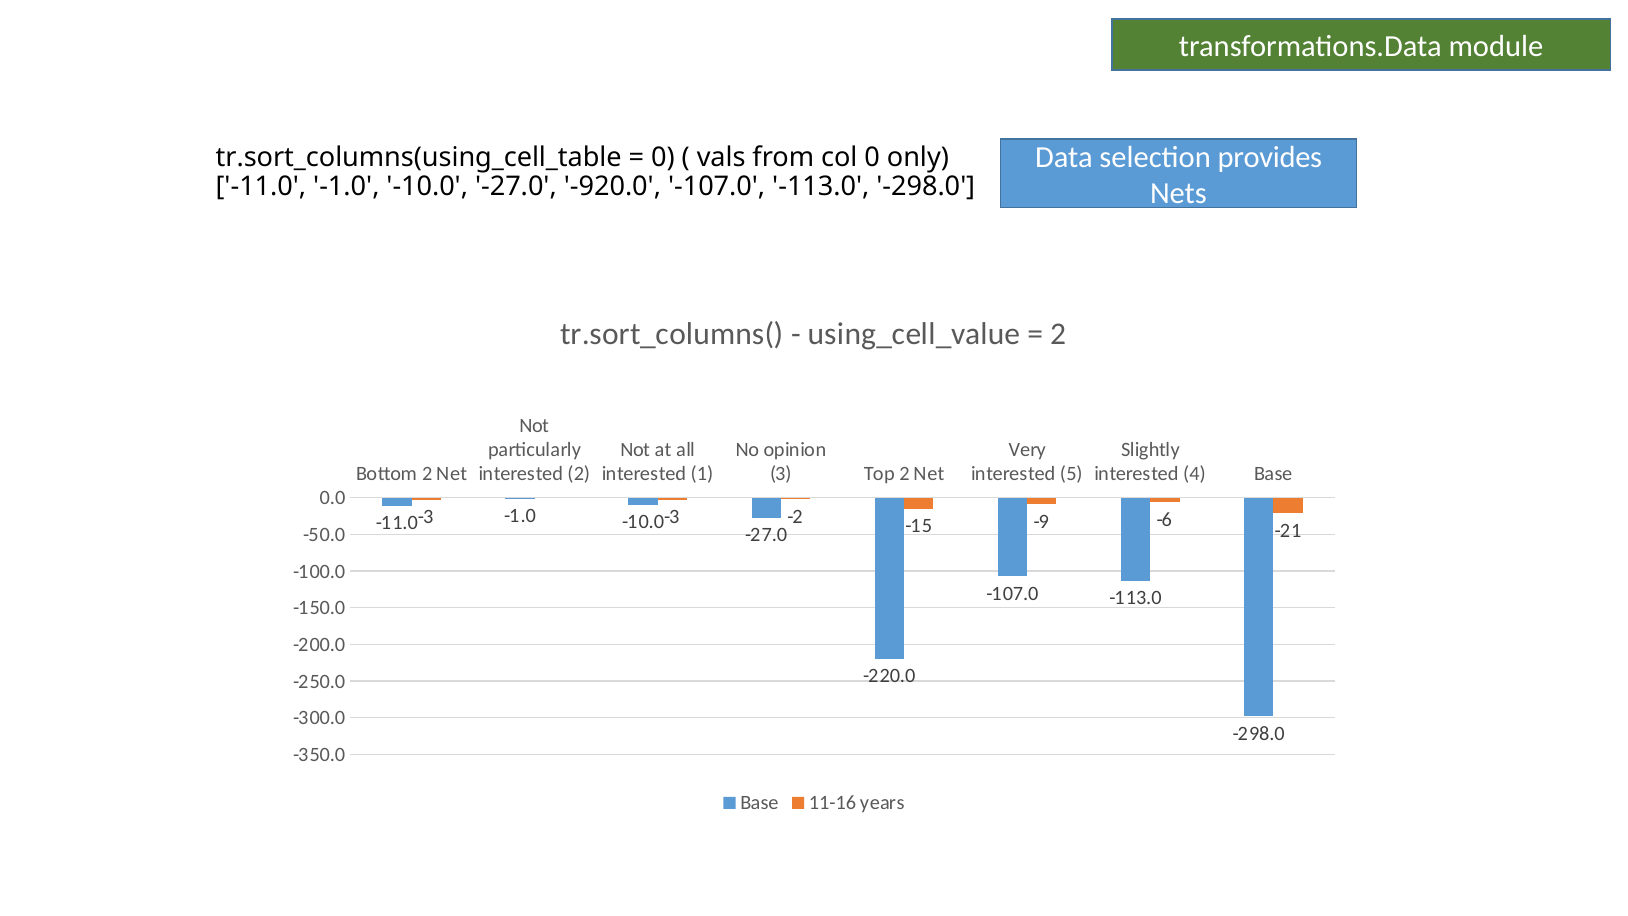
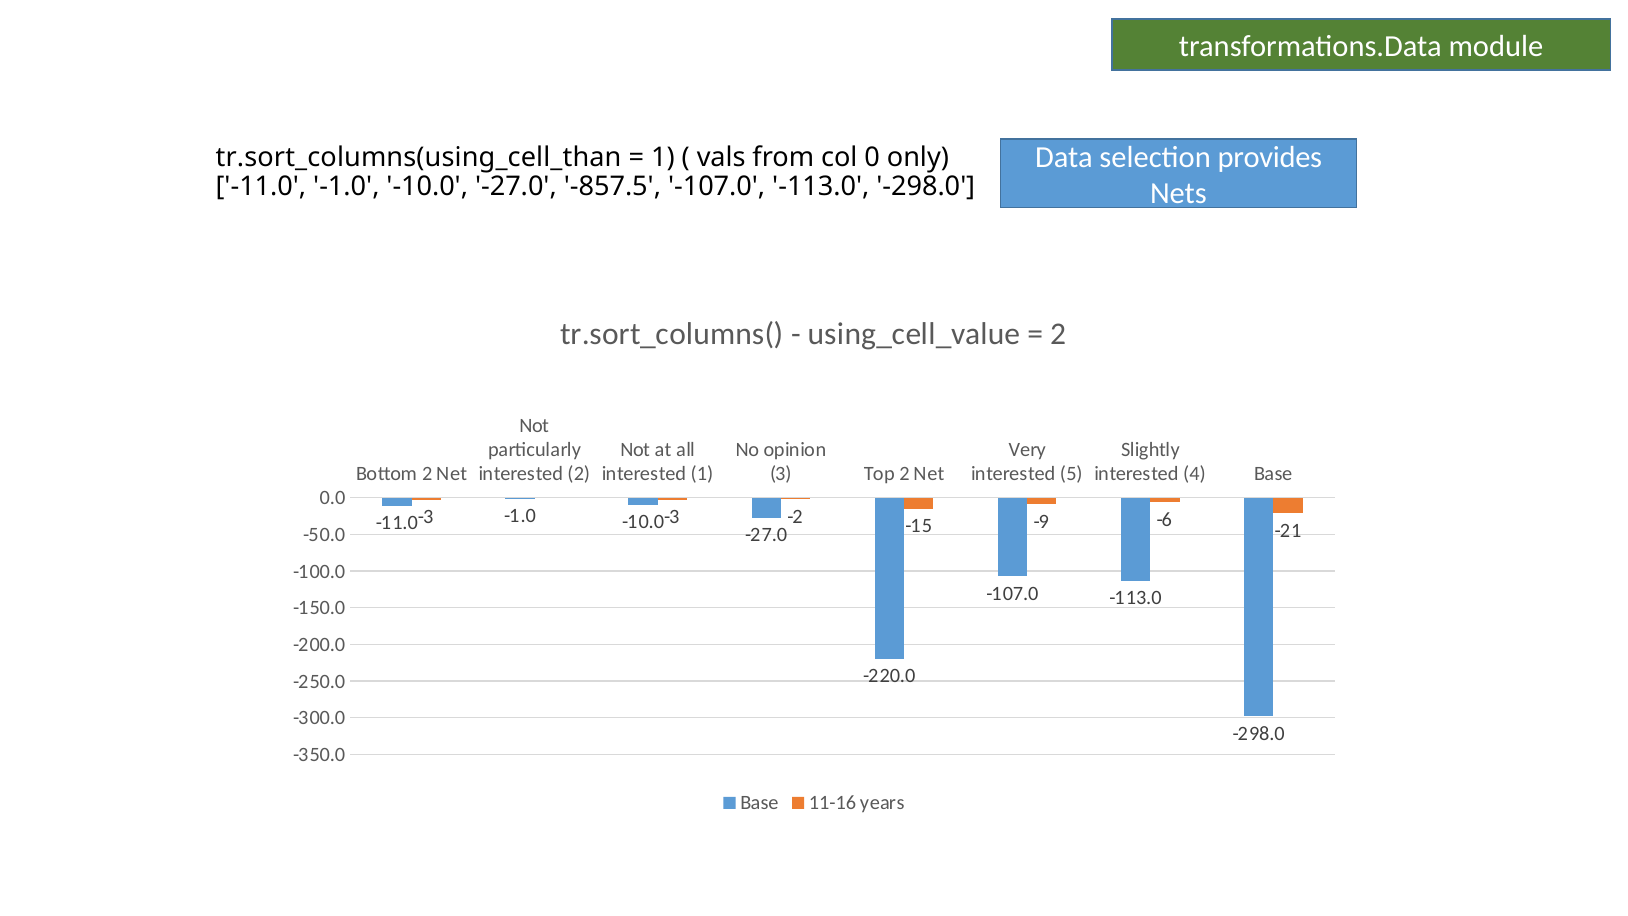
tr.sort_columns(using_cell_table: tr.sort_columns(using_cell_table -> tr.sort_columns(using_cell_than
0 at (663, 158): 0 -> 1
-920.0: -920.0 -> -857.5
